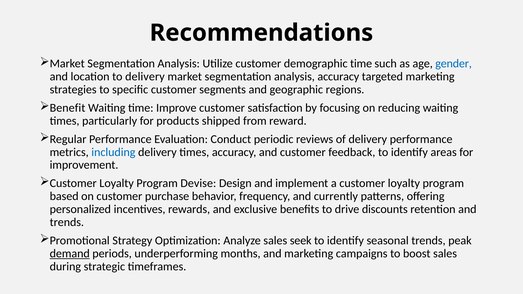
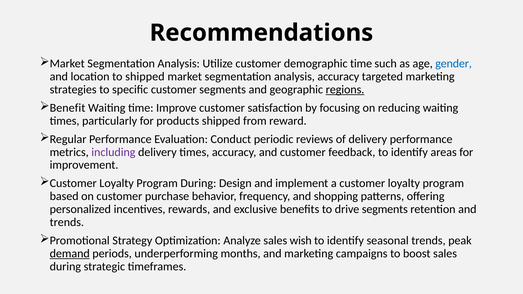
to delivery: delivery -> shipped
regions underline: none -> present
including colour: blue -> purple
Program Devise: Devise -> During
currently: currently -> shopping
drive discounts: discounts -> segments
seek: seek -> wish
